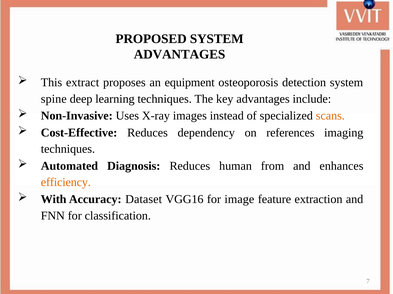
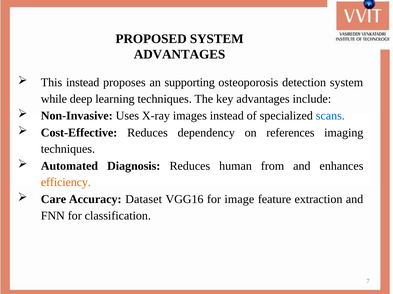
This extract: extract -> instead
equipment: equipment -> supporting
spine: spine -> while
scans colour: orange -> blue
With: With -> Care
